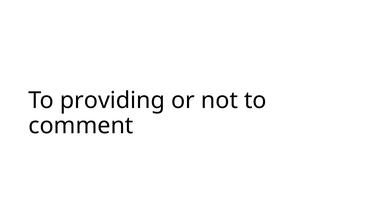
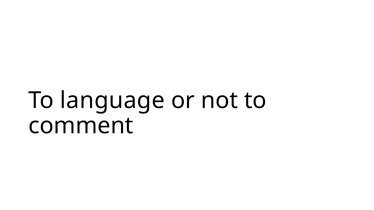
providing: providing -> language
